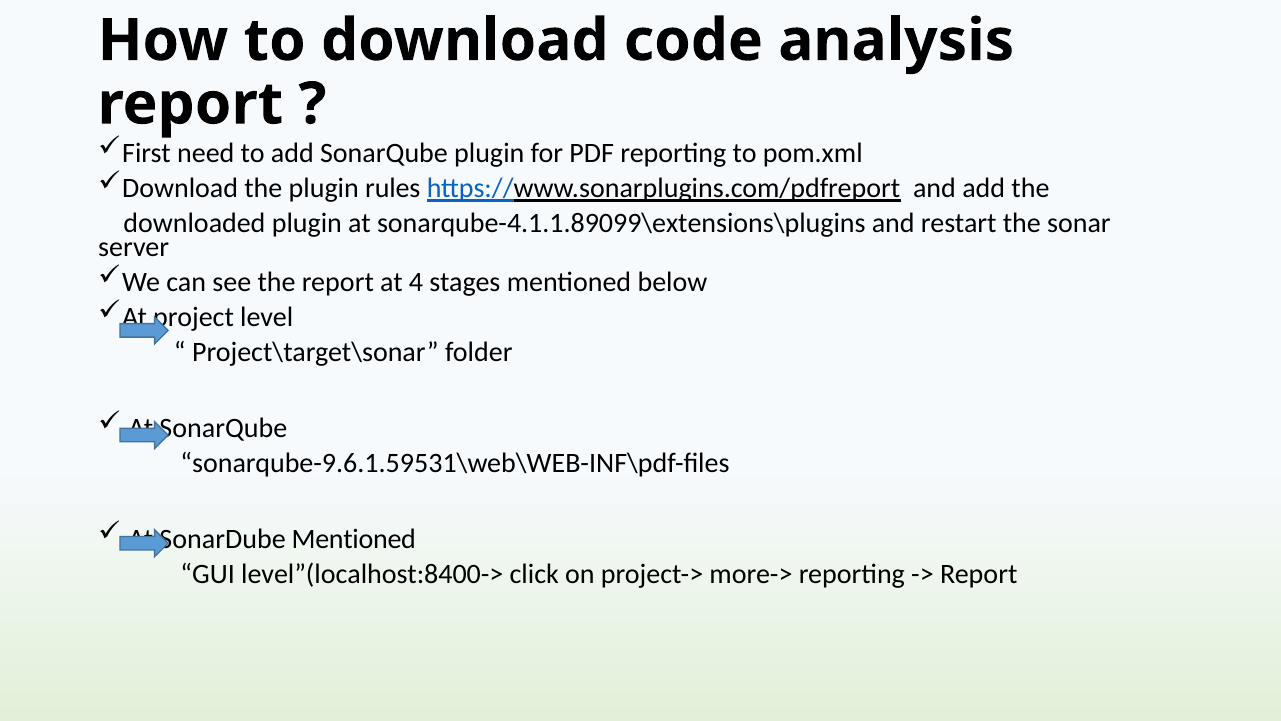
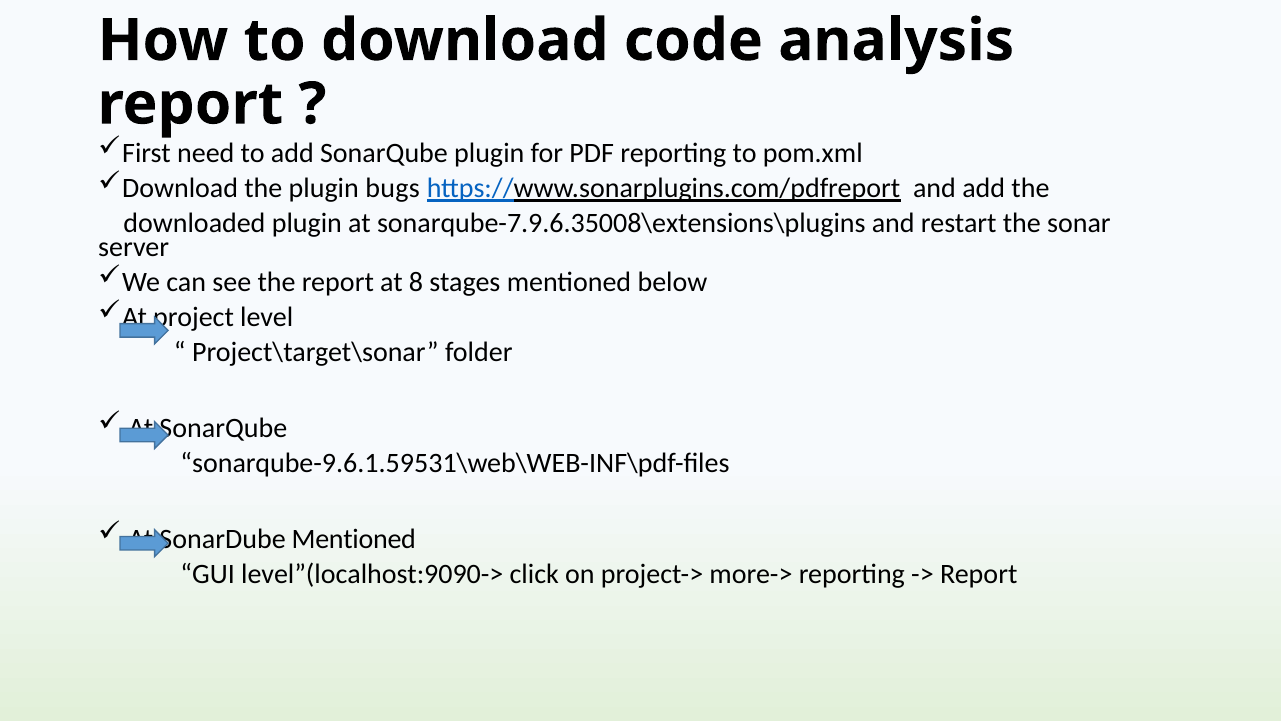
rules: rules -> bugs
sonarqube-4.1.1.89099\extensions\plugins: sonarqube-4.1.1.89099\extensions\plugins -> sonarqube-7.9.6.35008\extensions\plugins
4: 4 -> 8
level”(localhost:8400->: level”(localhost:8400-> -> level”(localhost:9090->
